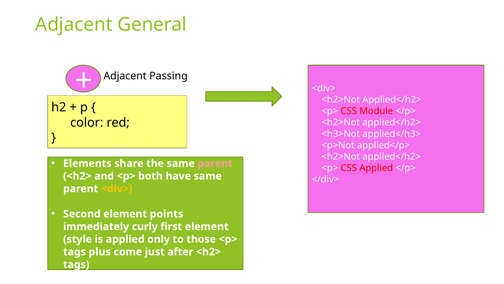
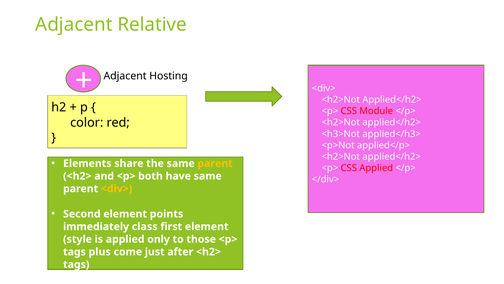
General: General -> Relative
Passing: Passing -> Hosting
parent at (215, 163) colour: pink -> yellow
curly: curly -> class
